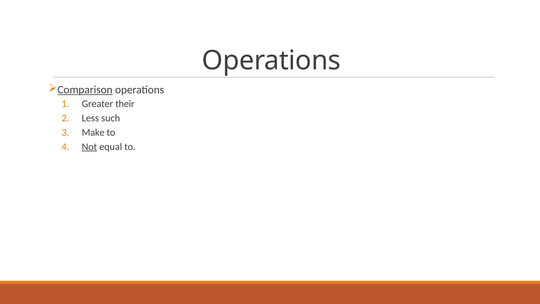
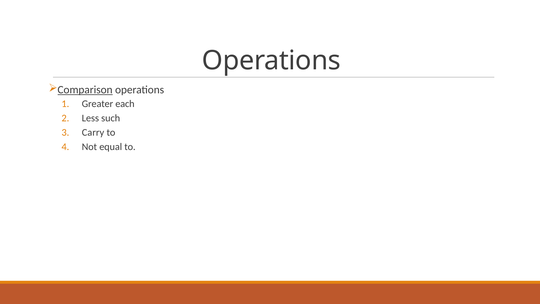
their: their -> each
Make: Make -> Carry
Not underline: present -> none
